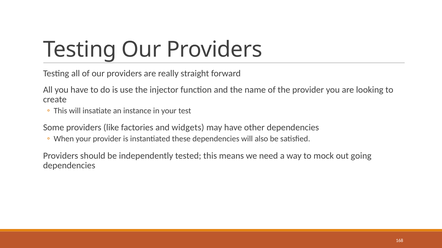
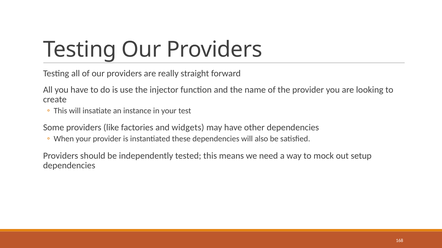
going: going -> setup
